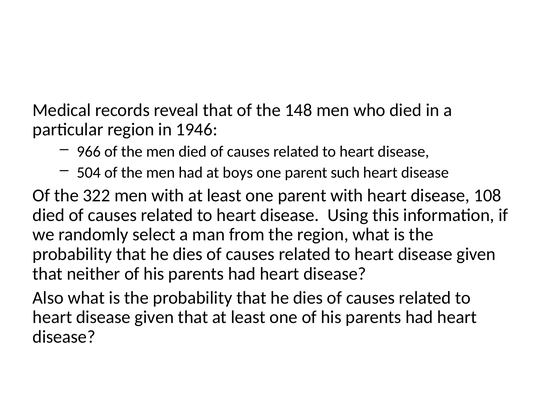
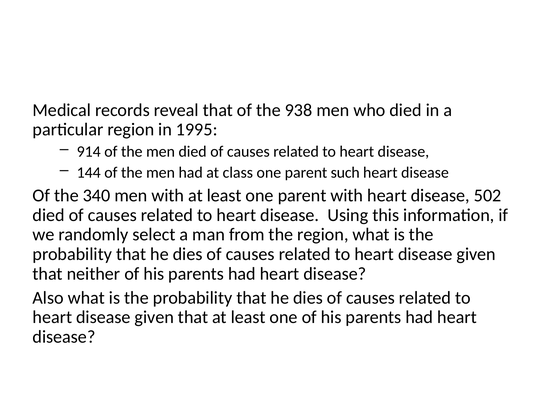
148: 148 -> 938
1946: 1946 -> 1995
966: 966 -> 914
504: 504 -> 144
boys: boys -> class
322: 322 -> 340
108: 108 -> 502
